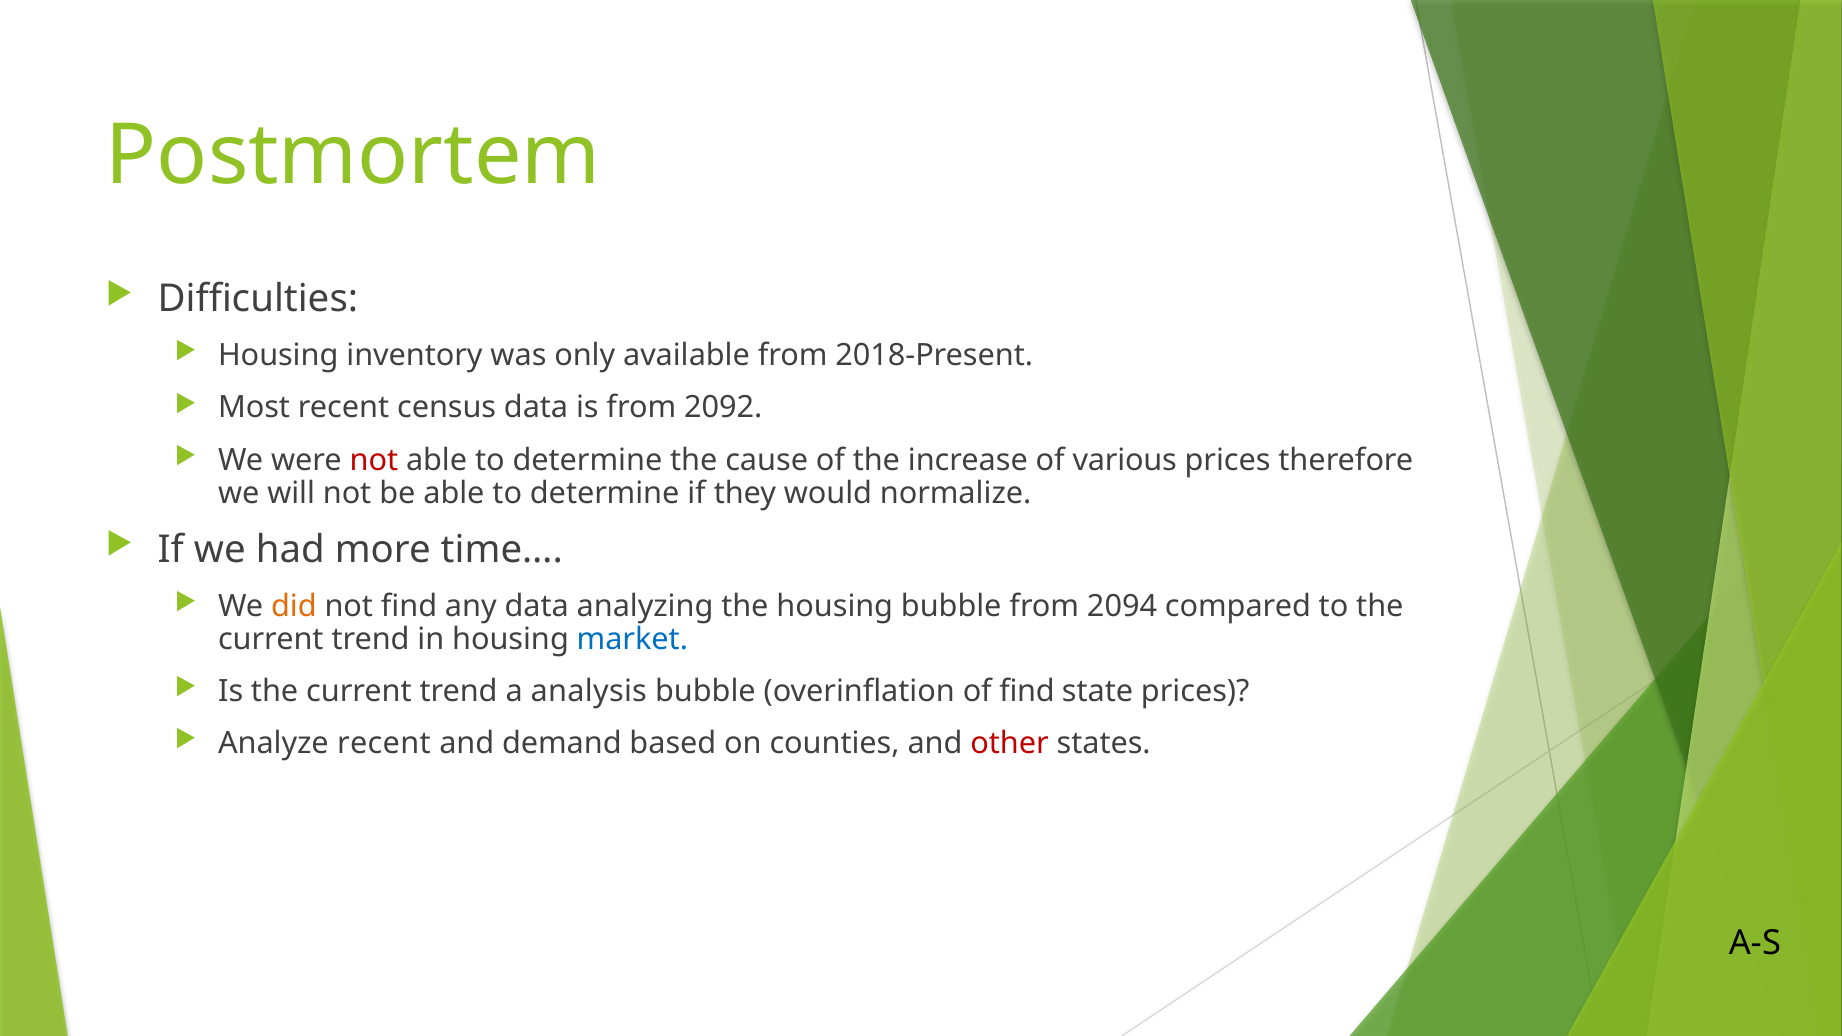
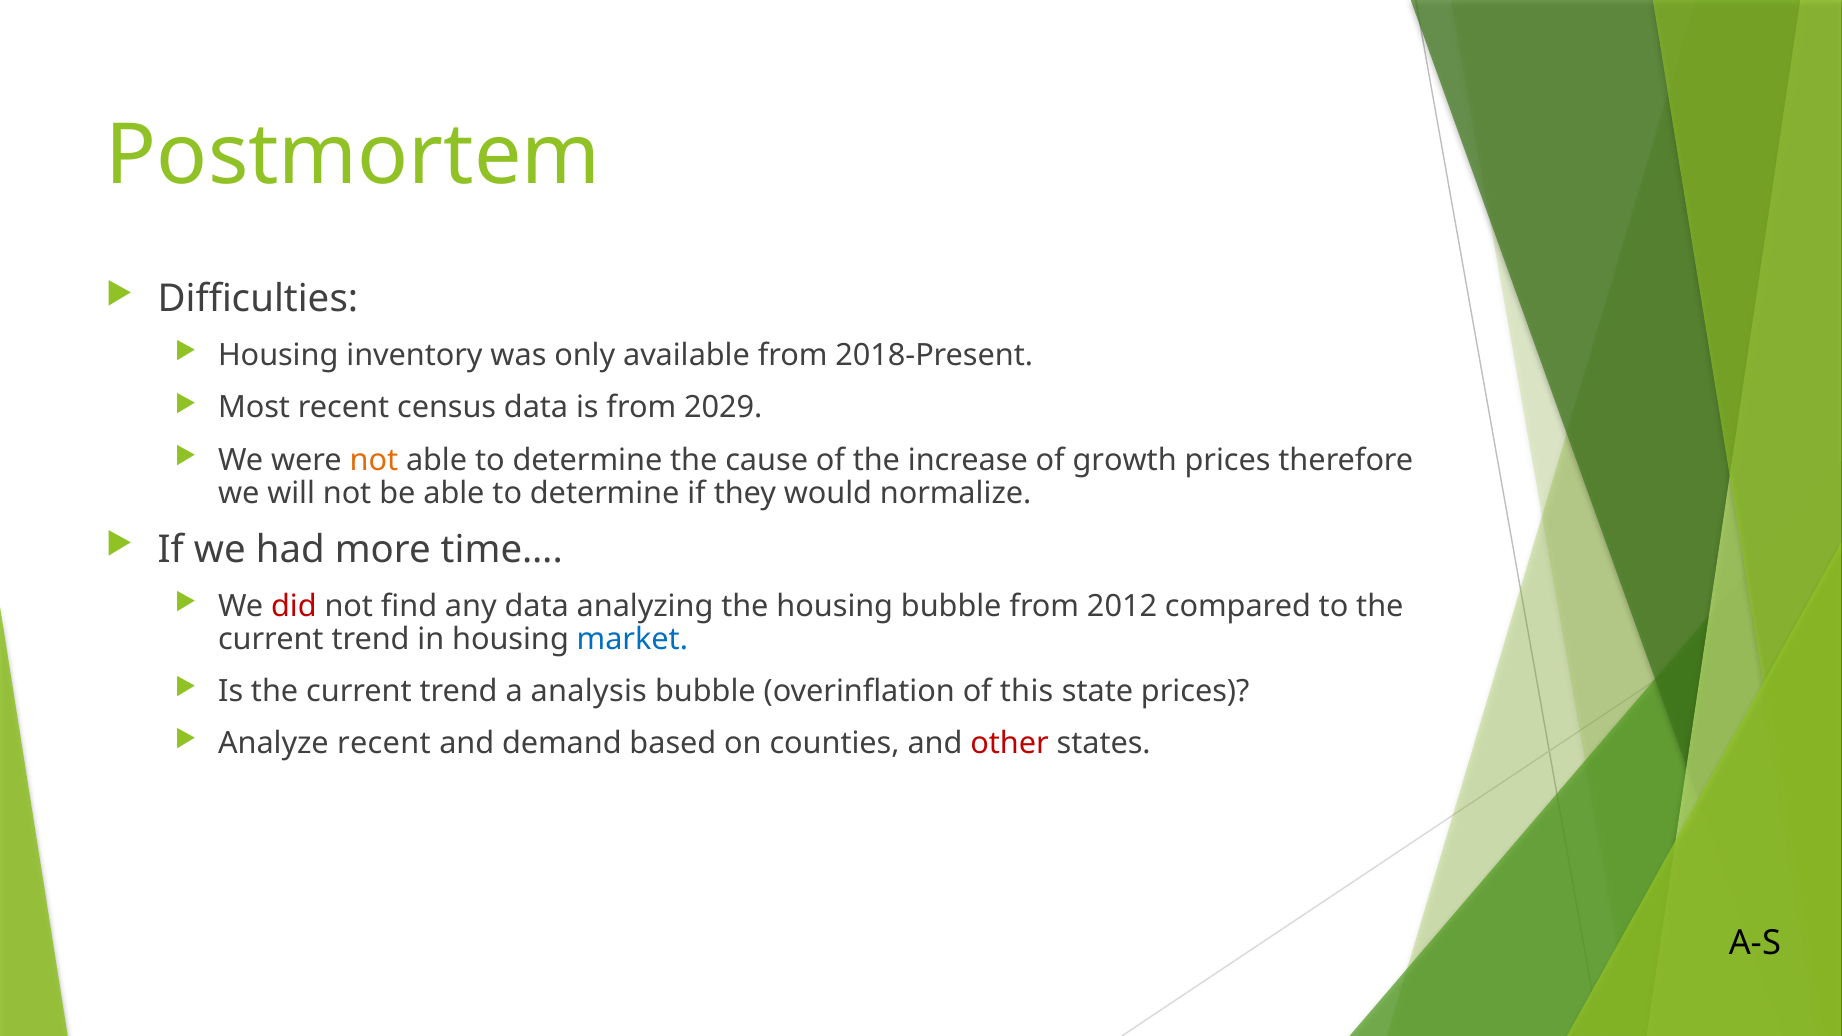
2092: 2092 -> 2029
not at (374, 460) colour: red -> orange
various: various -> growth
did colour: orange -> red
2094: 2094 -> 2012
of find: find -> this
